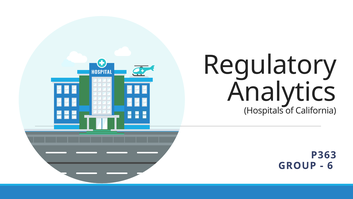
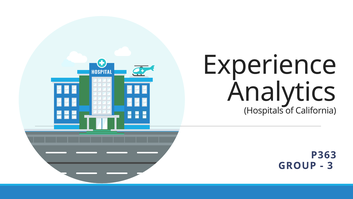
Regulatory: Regulatory -> Experience
6: 6 -> 3
